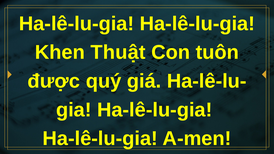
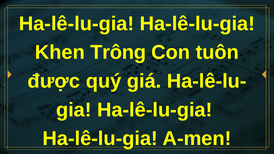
Thuật: Thuật -> Trông
